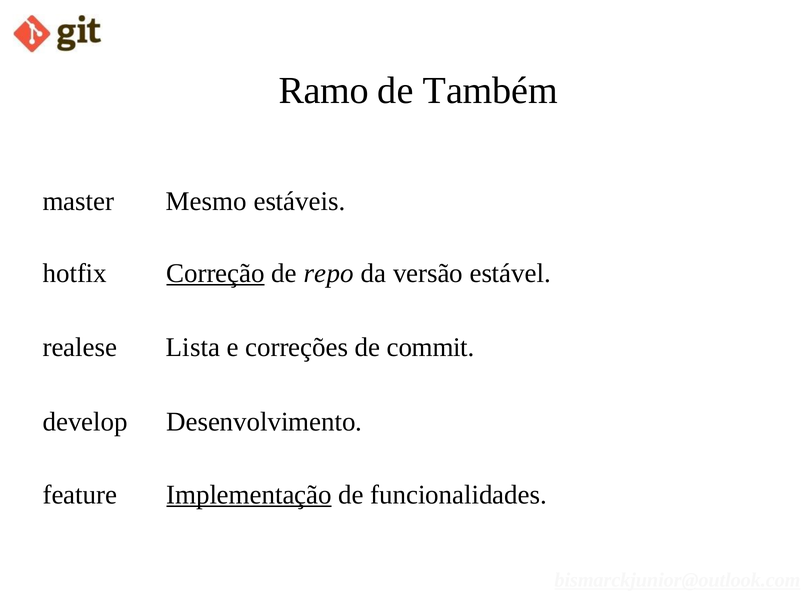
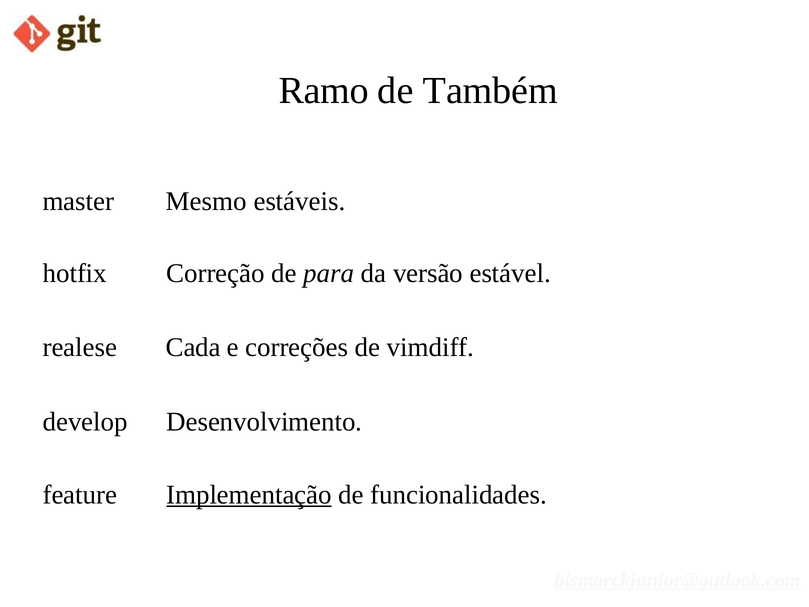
Correção underline: present -> none
repo: repo -> para
Lista: Lista -> Cada
commit: commit -> vimdiff
